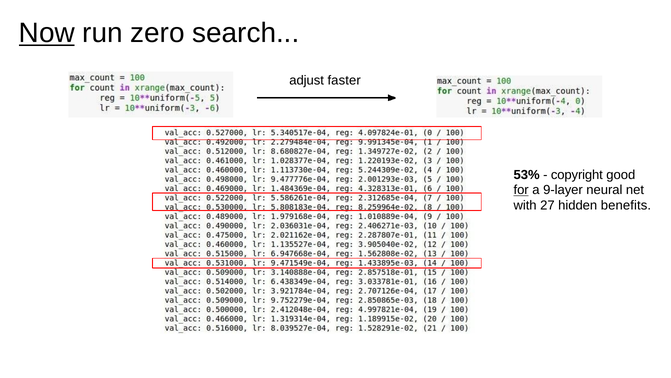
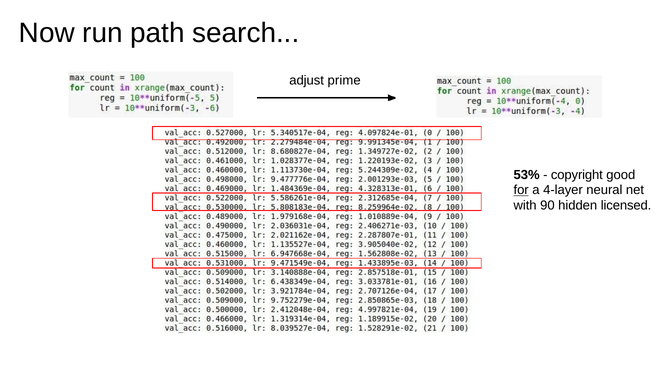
Now underline: present -> none
zero: zero -> path
faster: faster -> prime
9-layer: 9-layer -> 4-layer
27: 27 -> 90
benefits: benefits -> licensed
